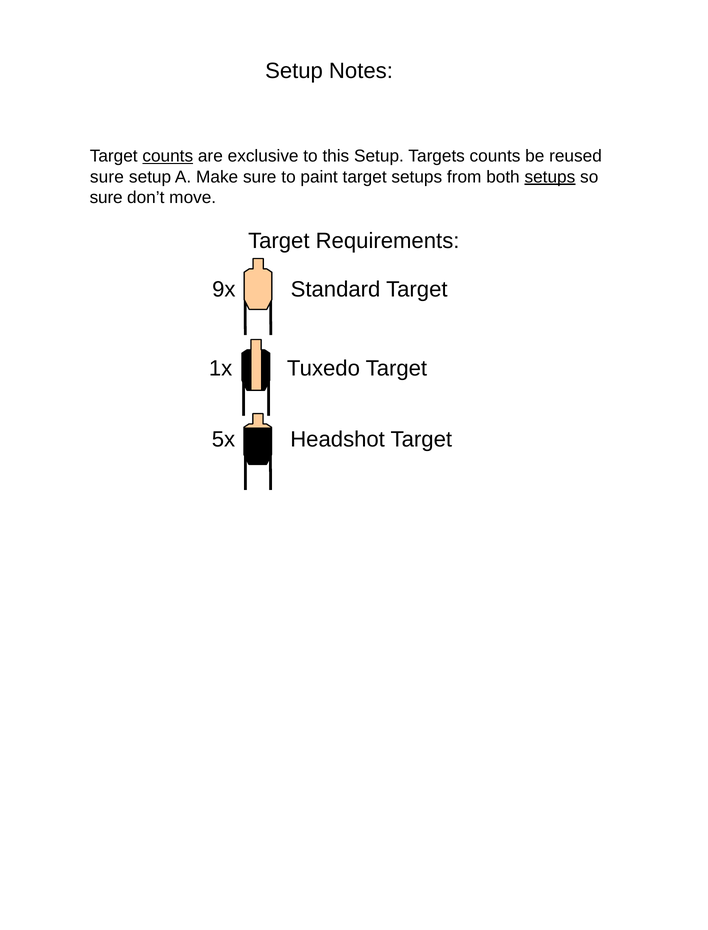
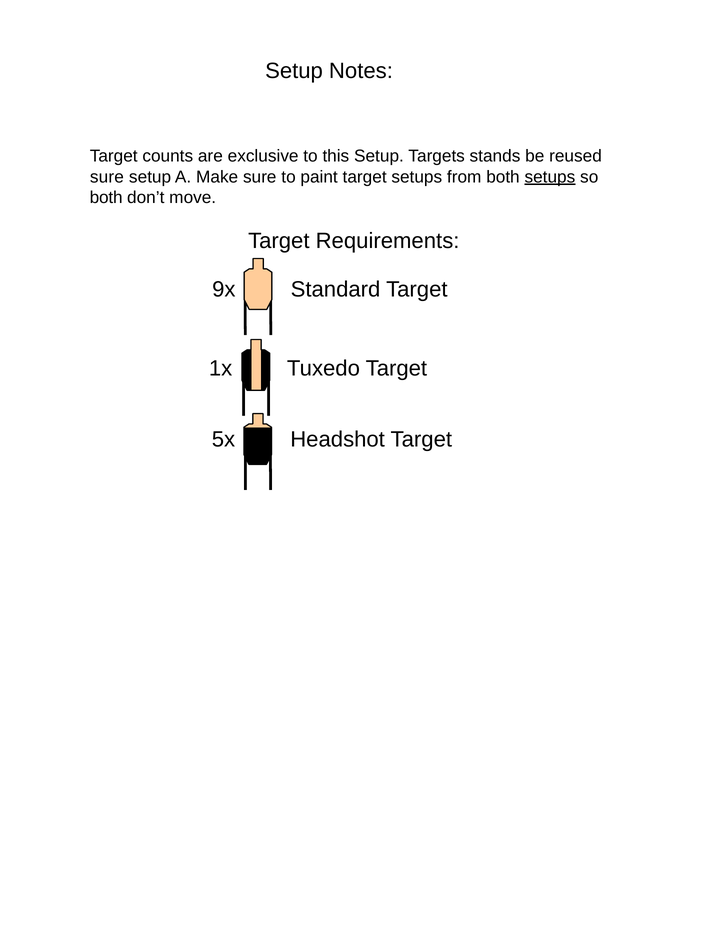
counts at (168, 156) underline: present -> none
Targets counts: counts -> stands
sure at (106, 197): sure -> both
